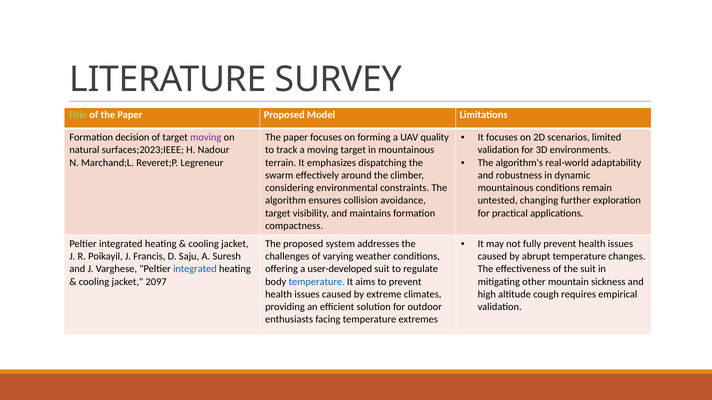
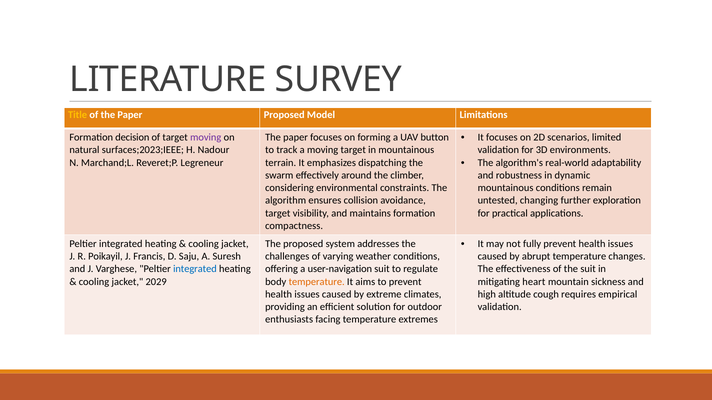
Title colour: light green -> yellow
quality: quality -> button
user-developed: user-developed -> user-navigation
2097: 2097 -> 2029
temperature at (317, 282) colour: blue -> orange
other: other -> heart
